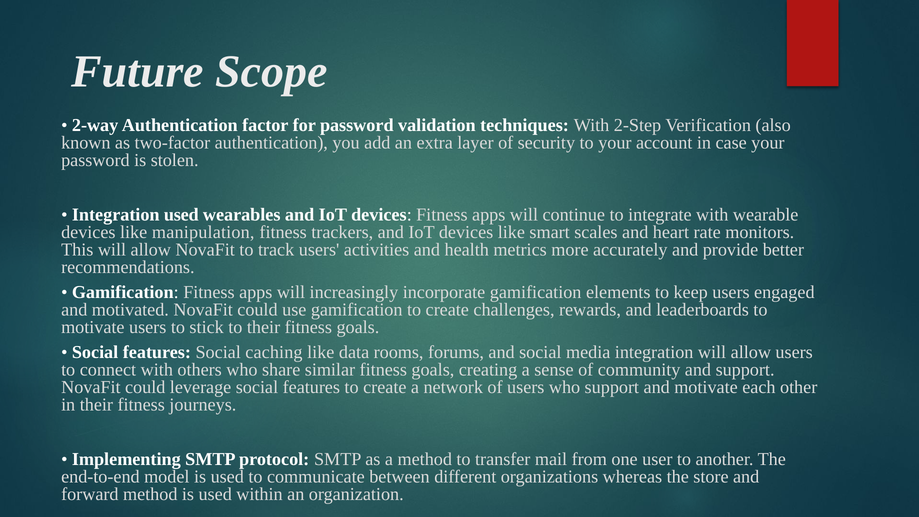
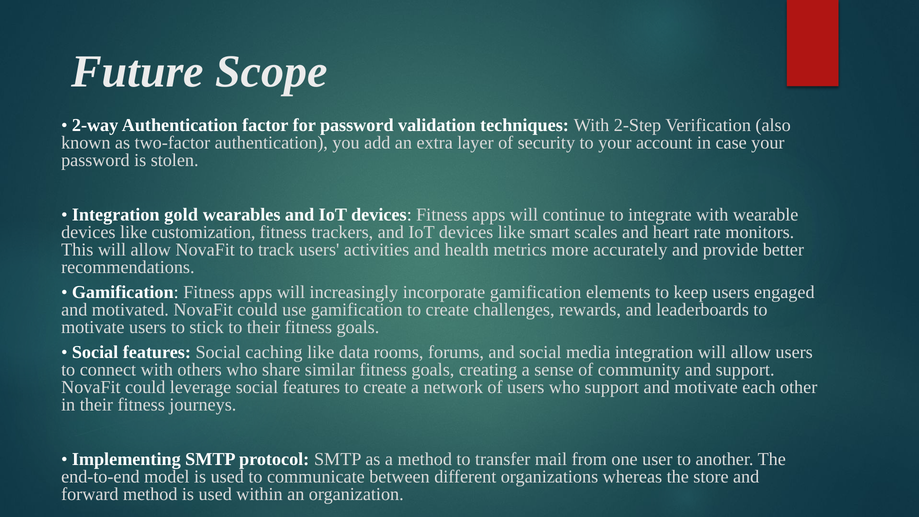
Integration used: used -> gold
manipulation: manipulation -> customization
